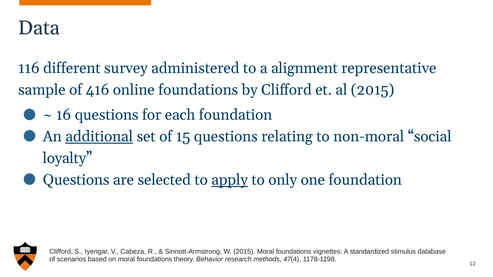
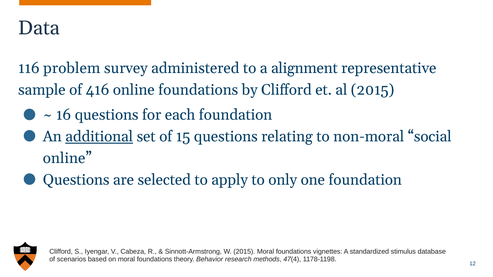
different: different -> problem
loyalty at (67, 158): loyalty -> online
apply underline: present -> none
